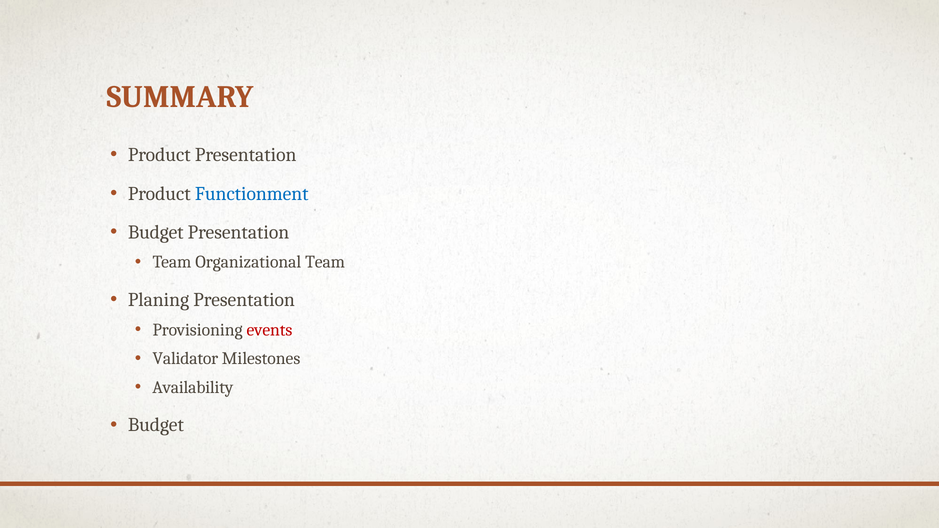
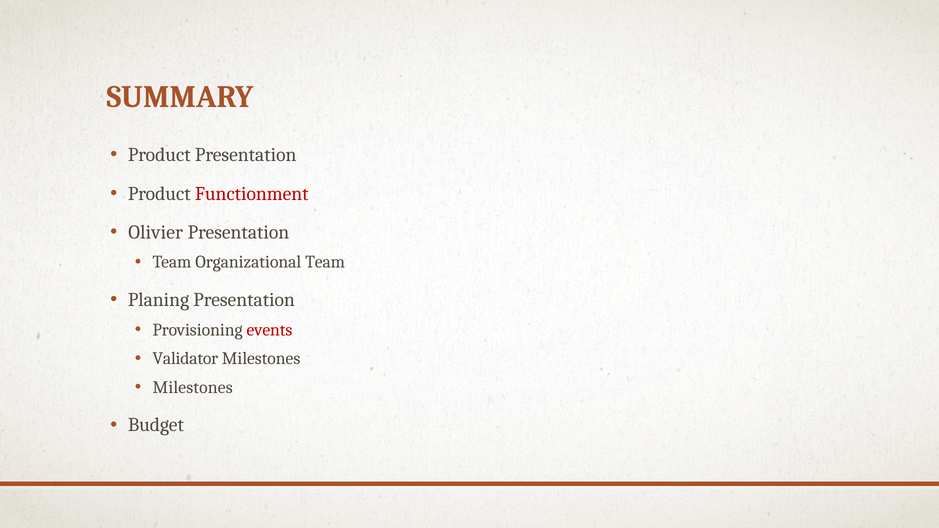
Functionment colour: blue -> red
Budget at (156, 232): Budget -> Olivier
Availability at (193, 387): Availability -> Milestones
